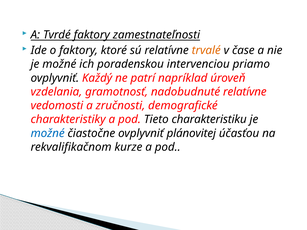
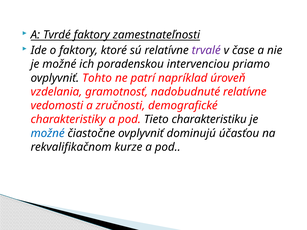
trvalé colour: orange -> purple
Každý: Každý -> Tohto
plánovitej: plánovitej -> dominujú
